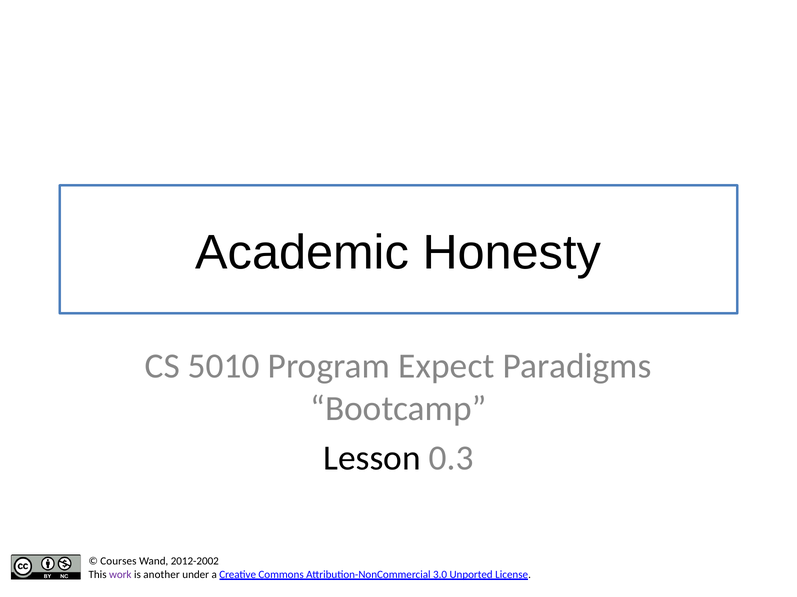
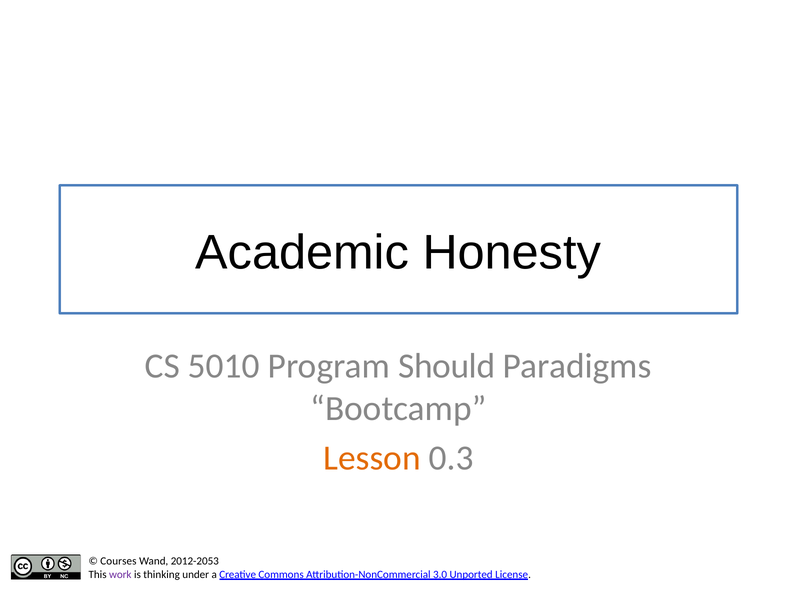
Expect: Expect -> Should
Lesson colour: black -> orange
2012-2002: 2012-2002 -> 2012-2053
another: another -> thinking
